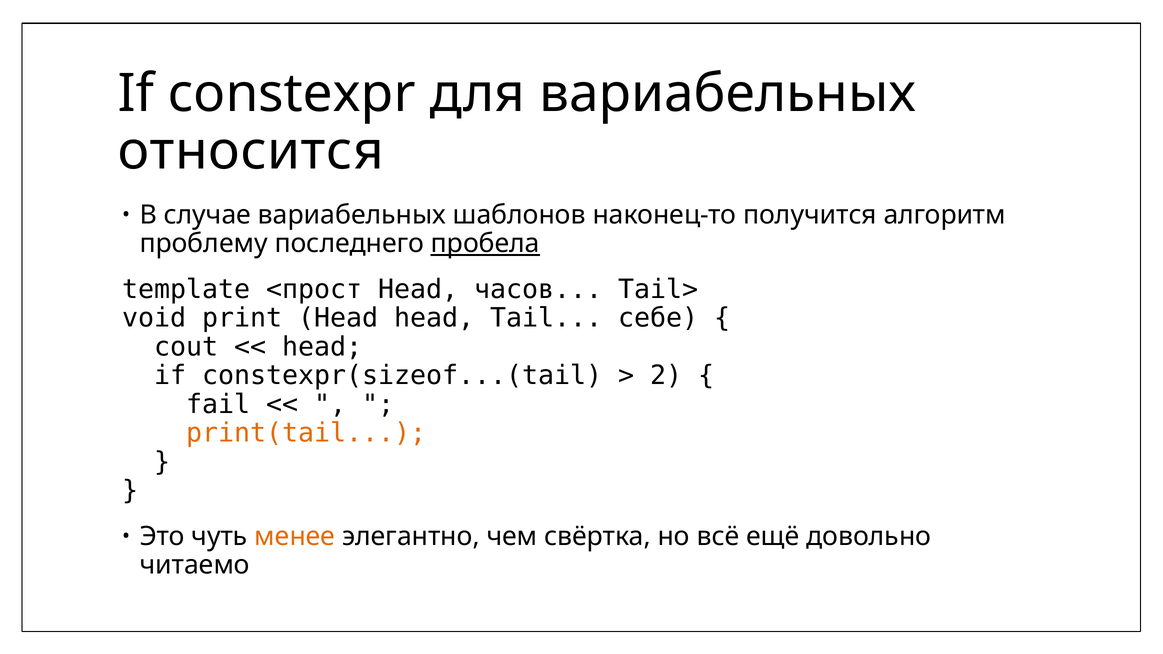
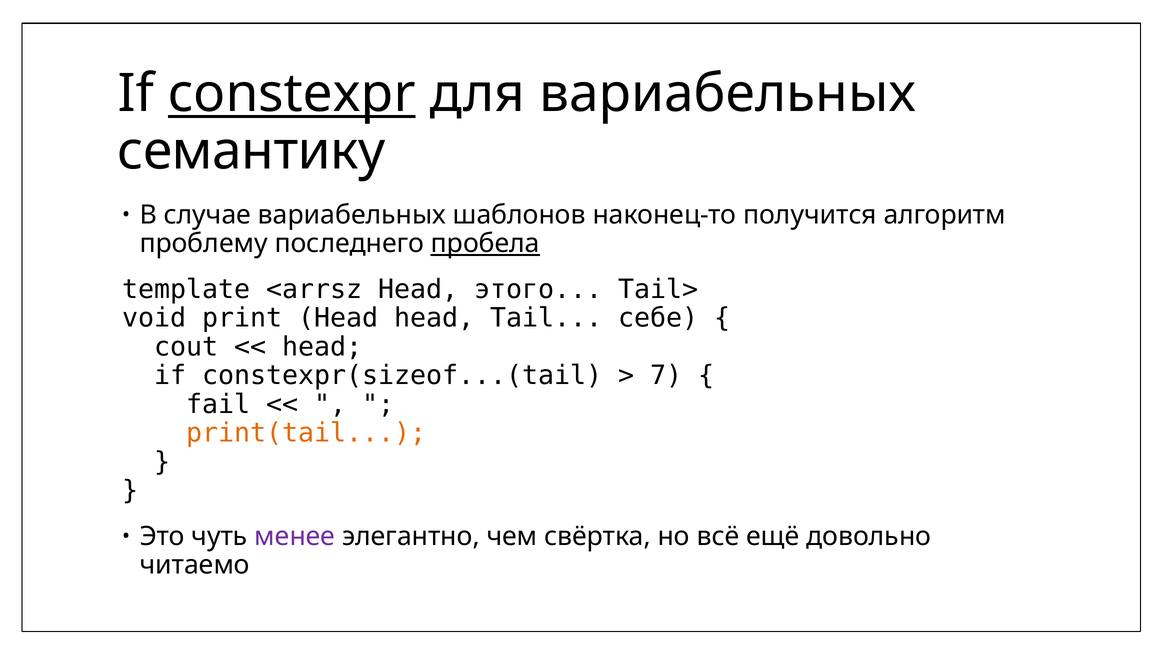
constexpr underline: none -> present
относится: относится -> семантику
<прост: <прост -> <arrsz
часов: часов -> этого
2: 2 -> 7
менее colour: orange -> purple
